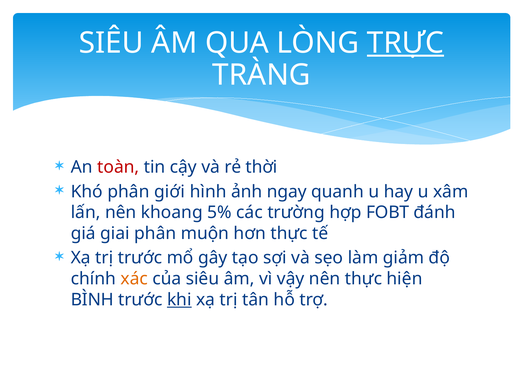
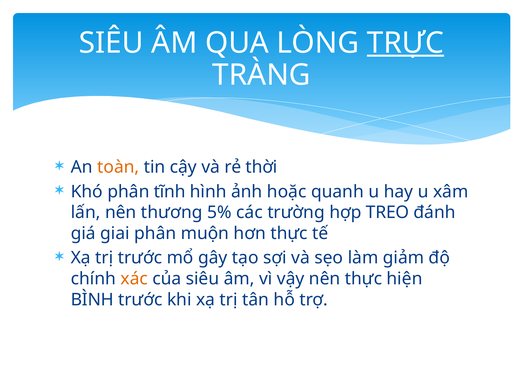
toàn colour: red -> orange
giới: giới -> tĩnh
ngay: ngay -> hoặc
khoang: khoang -> thương
FOBT: FOBT -> TREO
khi underline: present -> none
